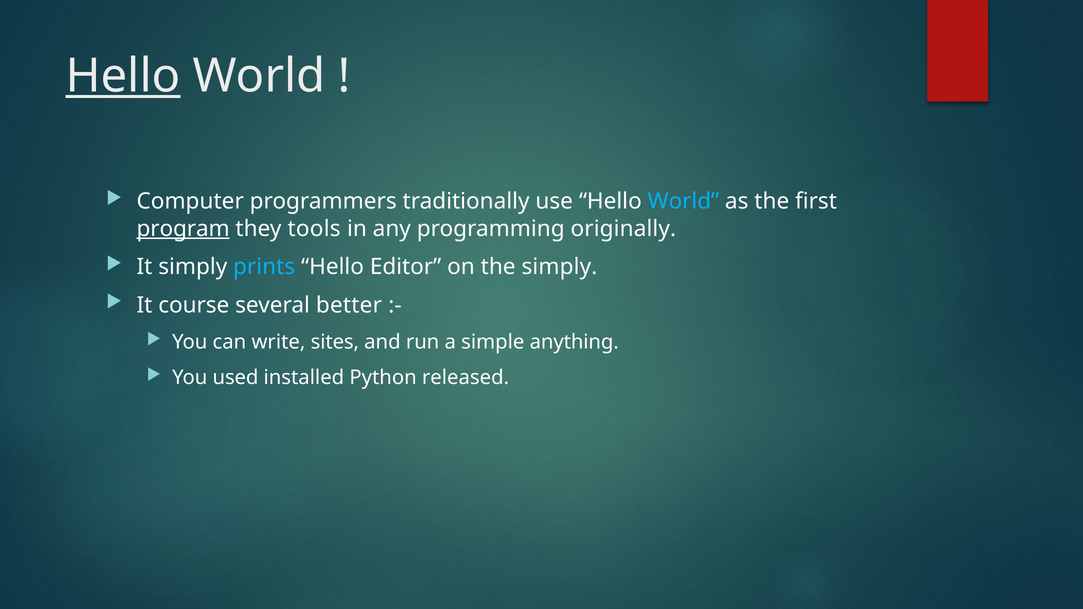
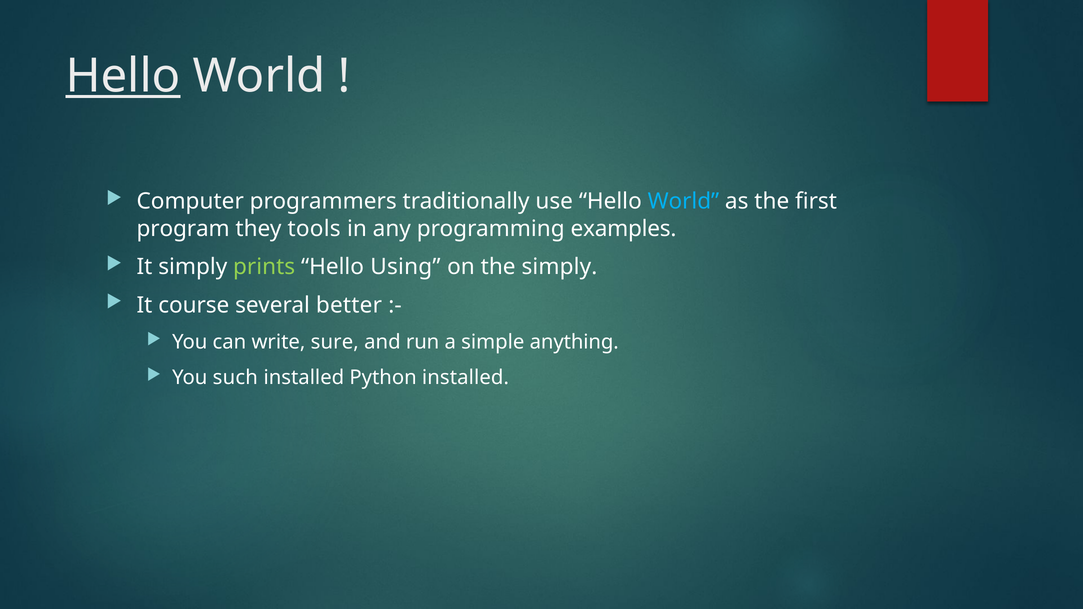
program underline: present -> none
originally: originally -> examples
prints colour: light blue -> light green
Editor: Editor -> Using
sites: sites -> sure
used: used -> such
Python released: released -> installed
